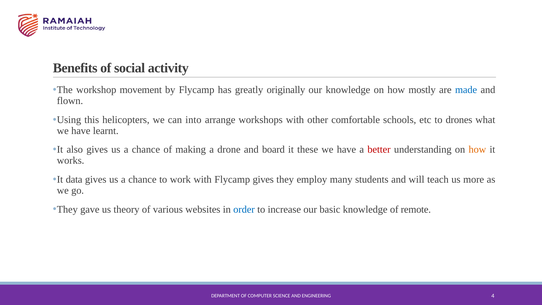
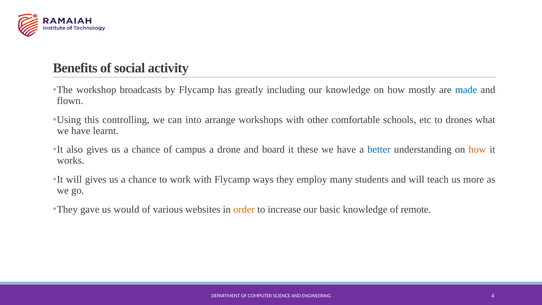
movement: movement -> broadcasts
originally: originally -> including
helicopters: helicopters -> controlling
making: making -> campus
better colour: red -> blue
It data: data -> will
Flycamp gives: gives -> ways
theory: theory -> would
order colour: blue -> orange
